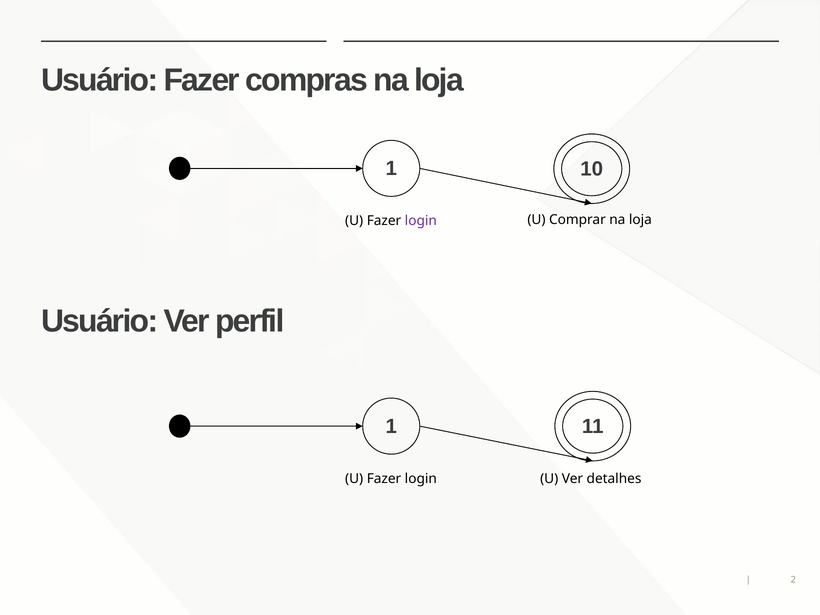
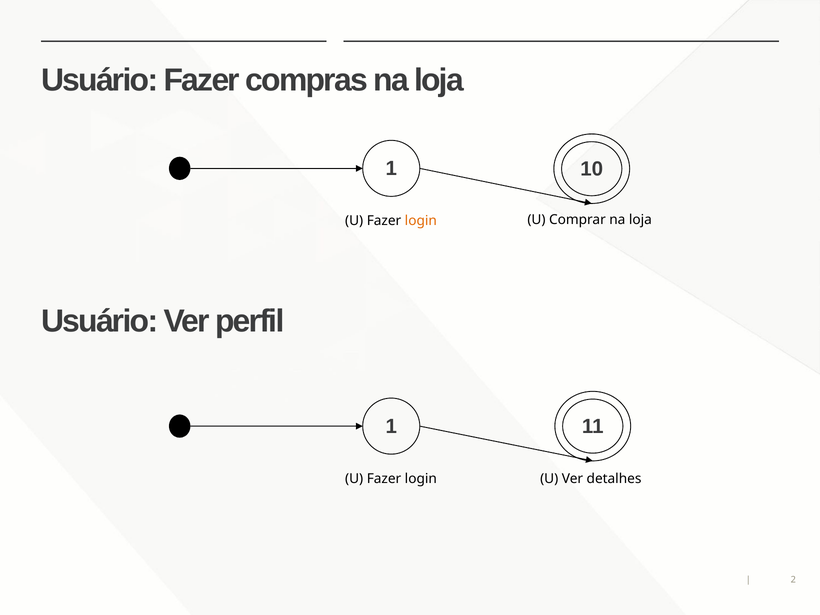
login at (421, 221) colour: purple -> orange
